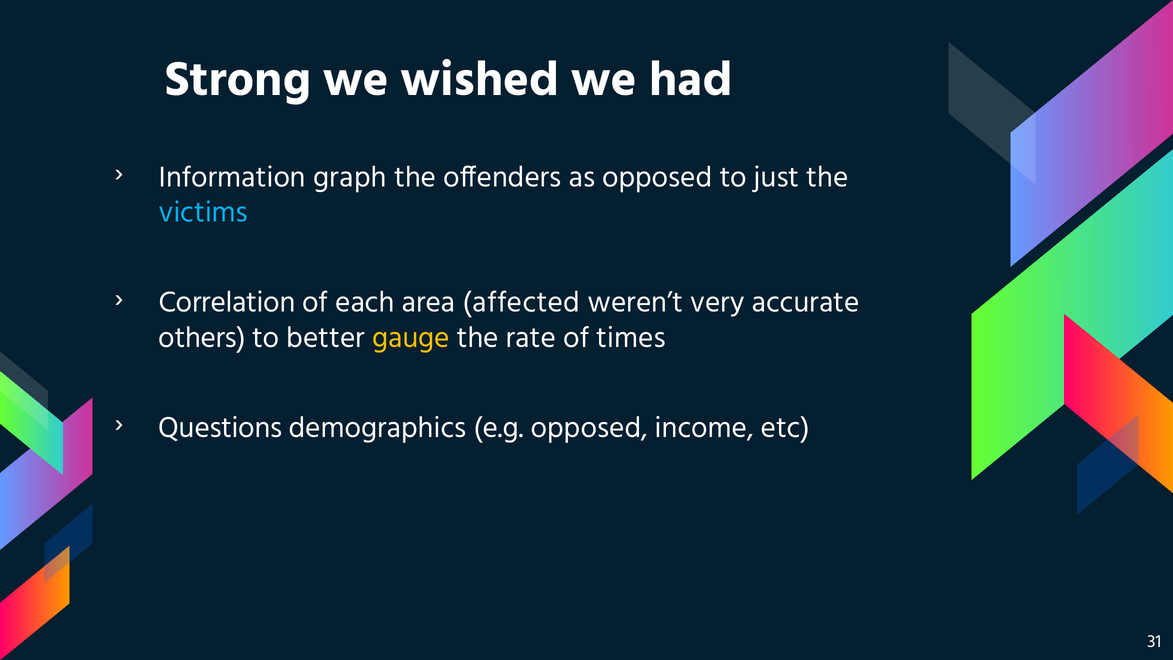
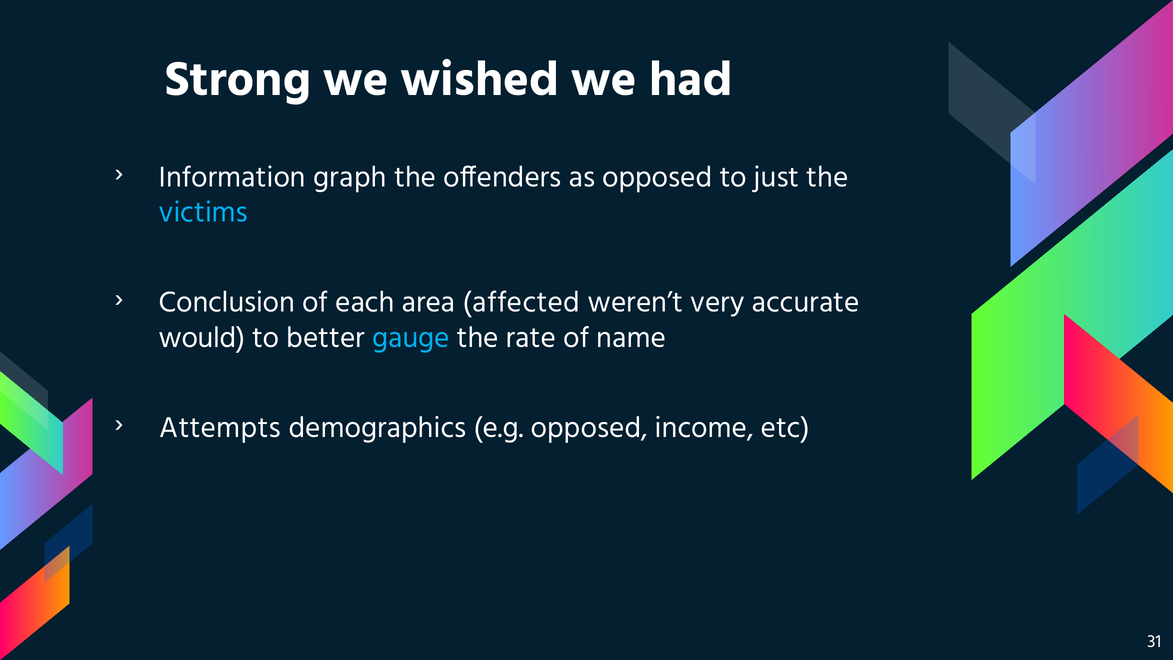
Correlation: Correlation -> Conclusion
others: others -> would
gauge colour: yellow -> light blue
times: times -> name
Questions: Questions -> Attempts
